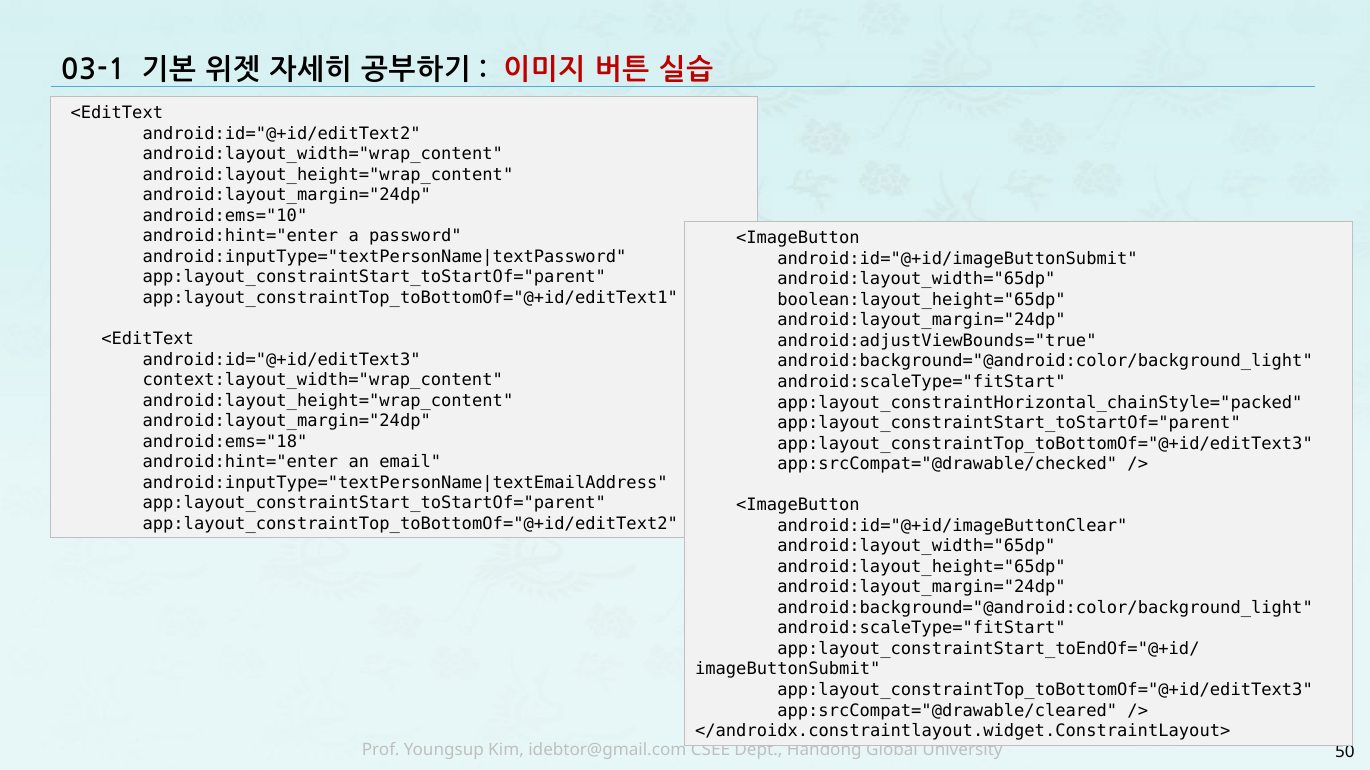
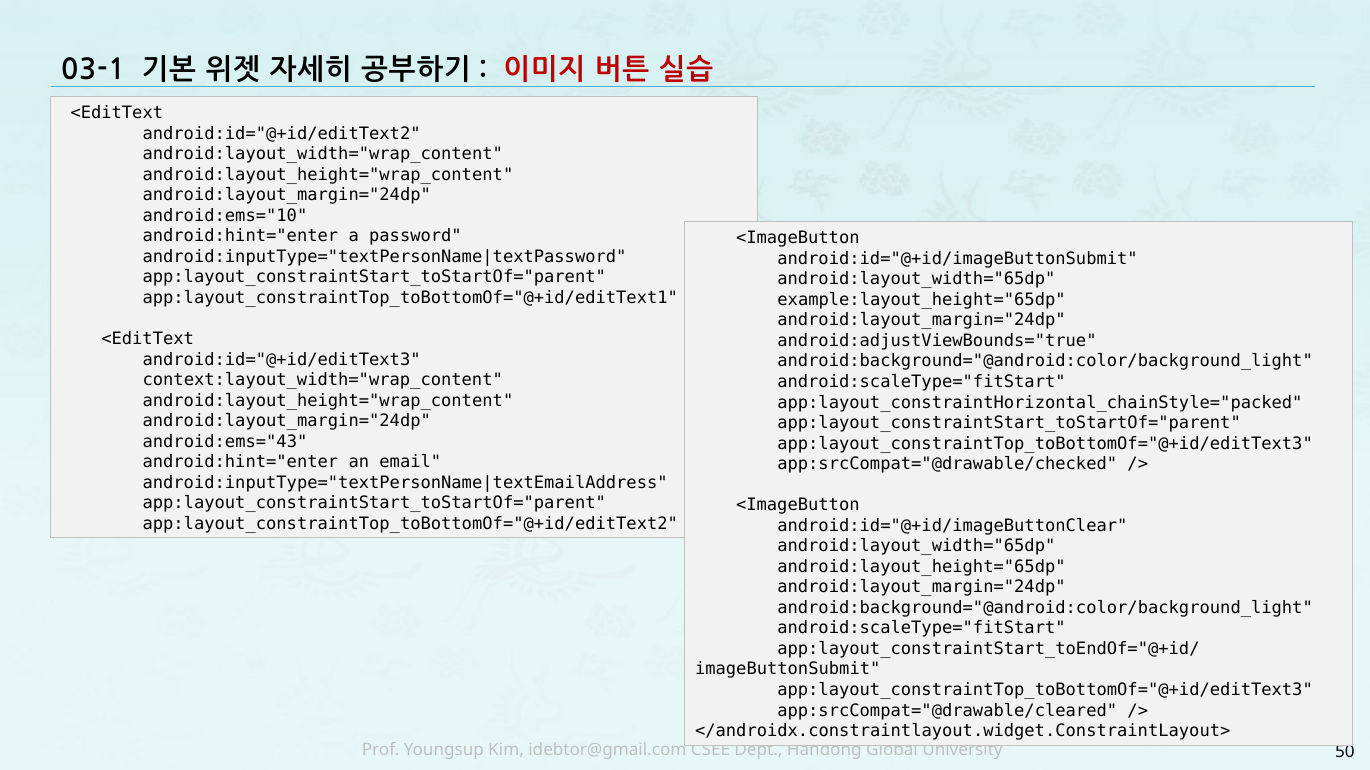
boolean:layout_height="65dp: boolean:layout_height="65dp -> example:layout_height="65dp
android:ems="18: android:ems="18 -> android:ems="43
